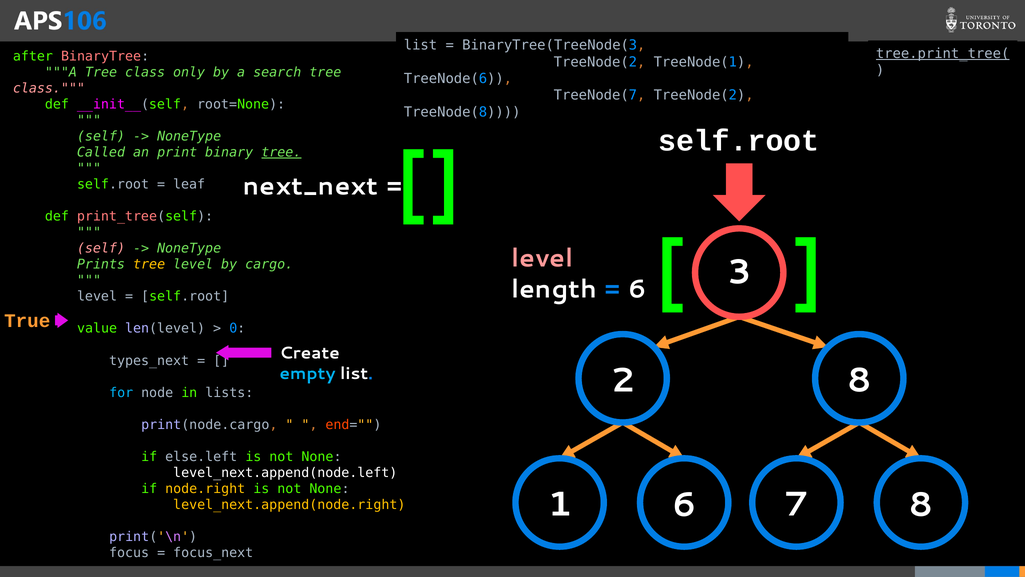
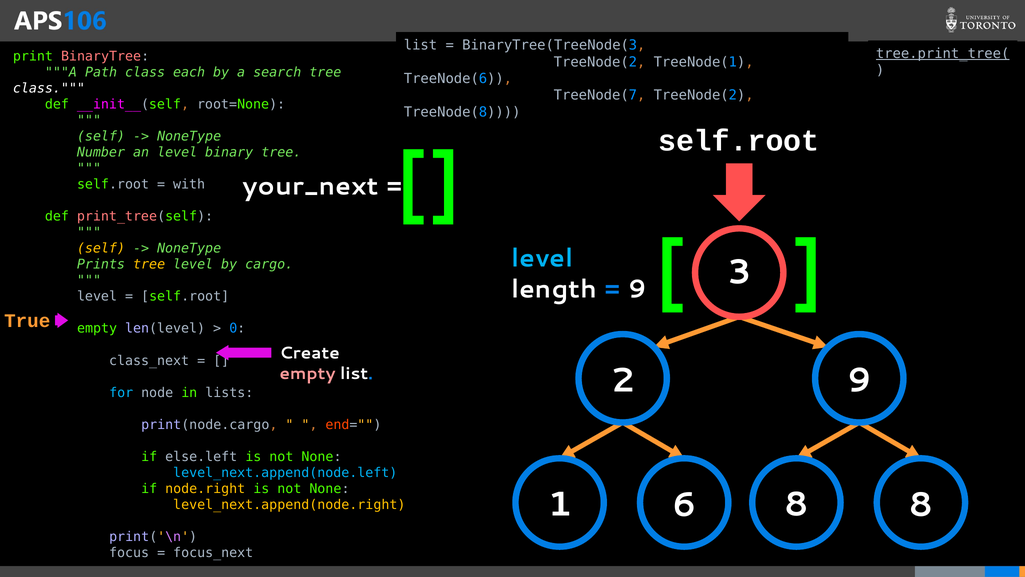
after: after -> print
A Tree: Tree -> Path
only: only -> each
class at (49, 88) colour: pink -> white
Called: Called -> Number
an print: print -> level
tree at (281, 152) underline: present -> none
next_next: next_next -> your_next
leaf: leaf -> with
self at (101, 248) colour: pink -> yellow
level at (542, 258) colour: pink -> light blue
6 at (637, 289): 6 -> 9
value at (97, 328): value -> empty
types_next: types_next -> class_next
empty at (307, 373) colour: light blue -> pink
8 at (859, 380): 8 -> 9
level_next.append(node.left colour: white -> light blue
6 7: 7 -> 8
